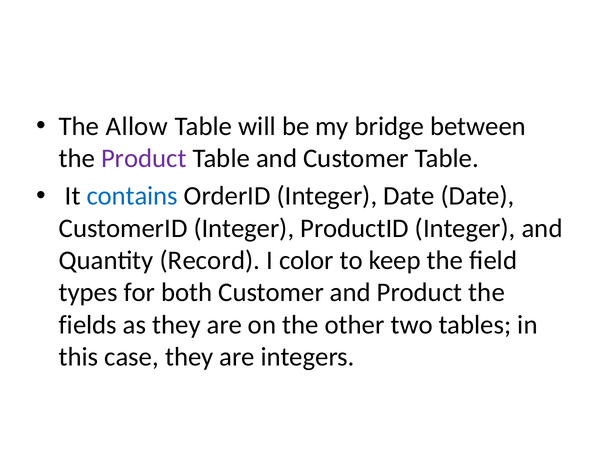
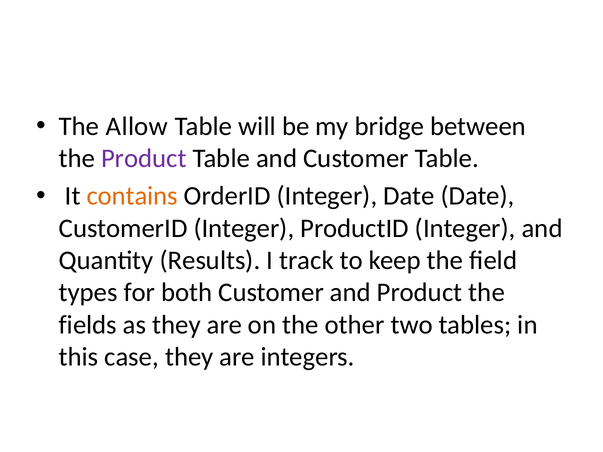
contains colour: blue -> orange
Record: Record -> Results
color: color -> track
